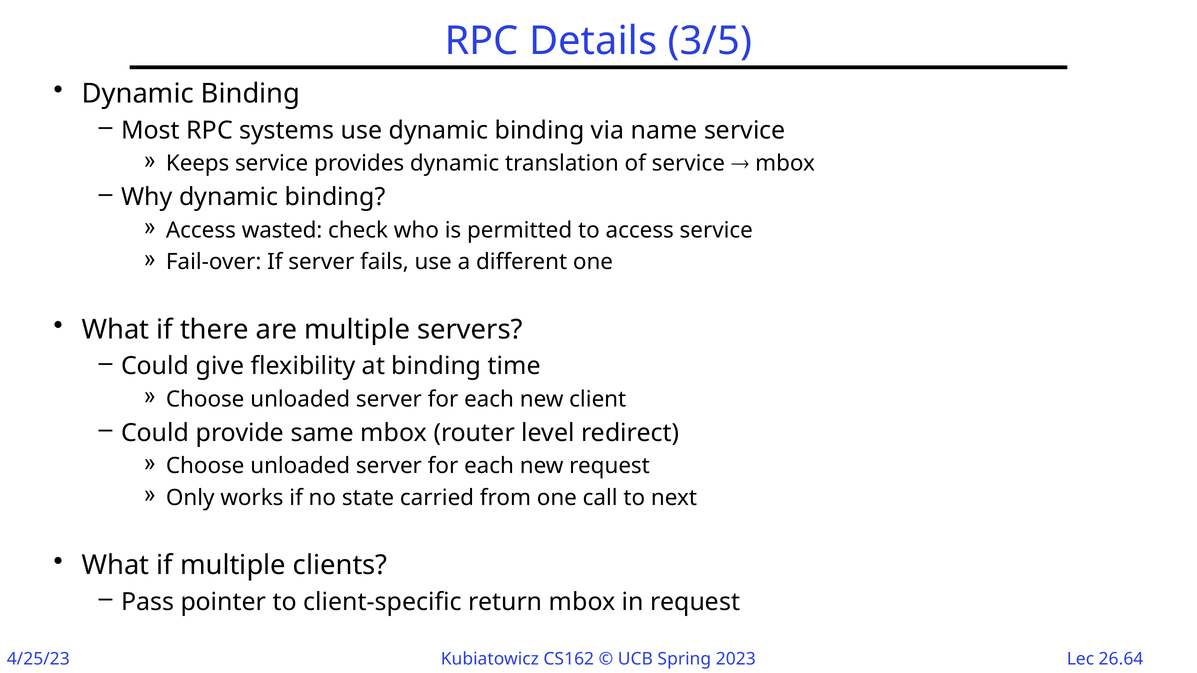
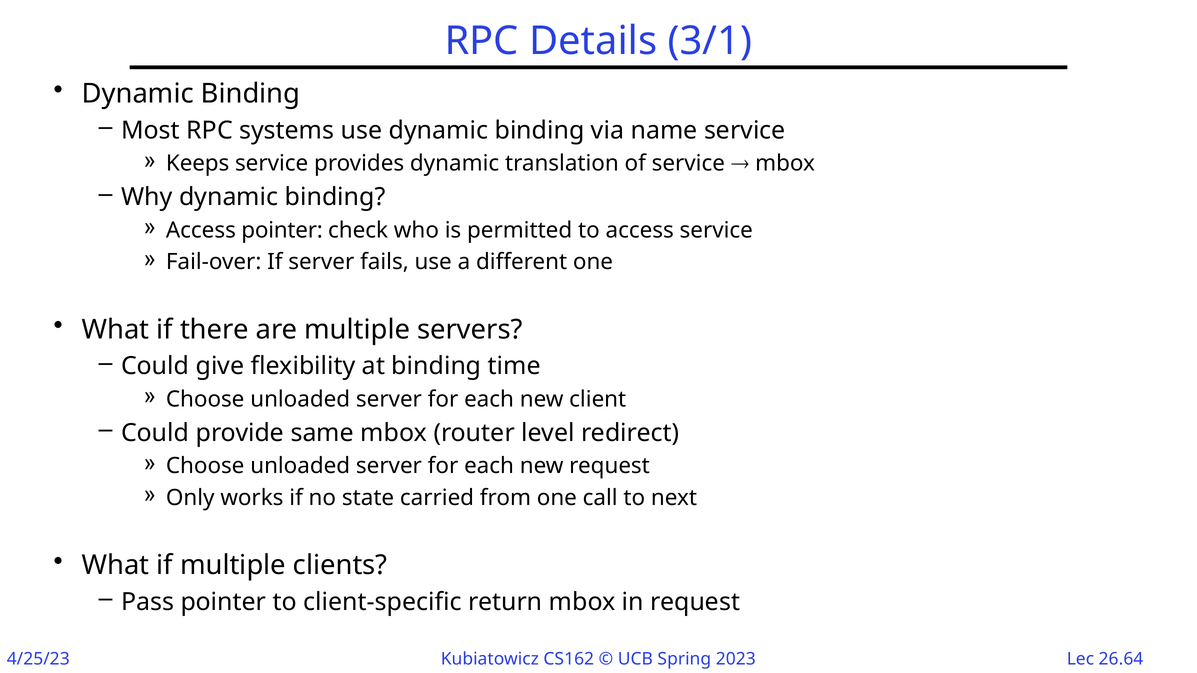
3/5: 3/5 -> 3/1
Access wasted: wasted -> pointer
